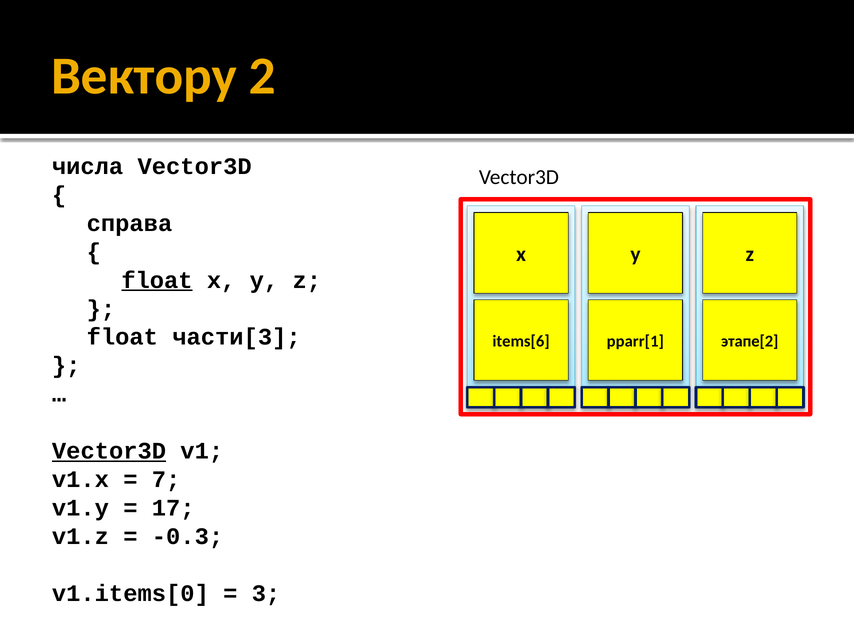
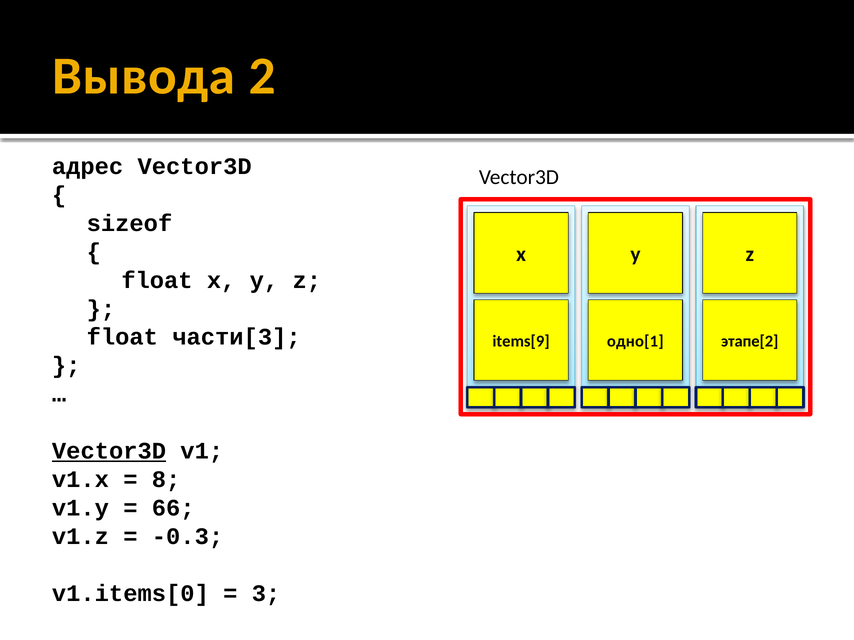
Вектору: Вектору -> Вывода
числа: числа -> адрес
справа: справа -> sizeof
float at (157, 280) underline: present -> none
items[6: items[6 -> items[9
pparr[1: pparr[1 -> одно[1
7: 7 -> 8
17: 17 -> 66
